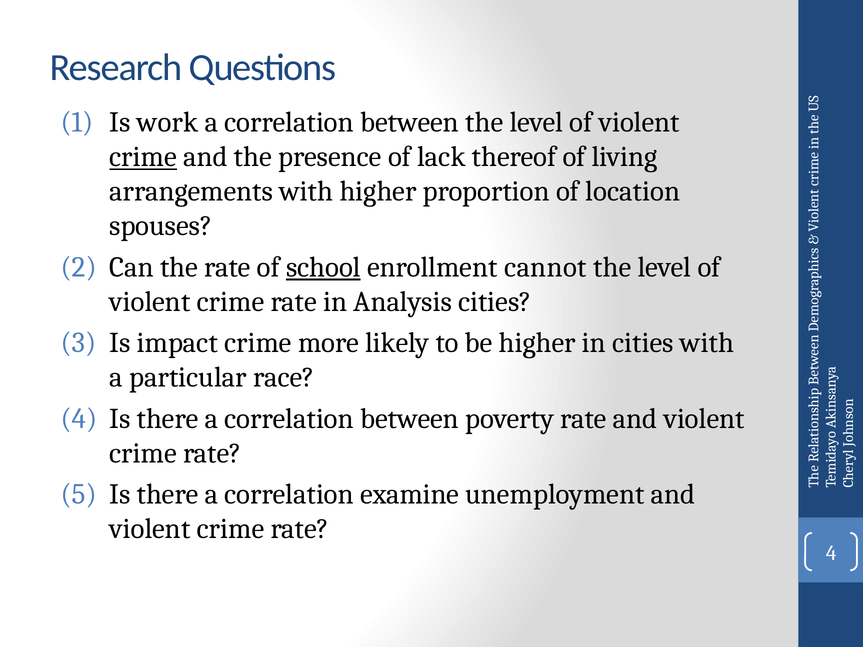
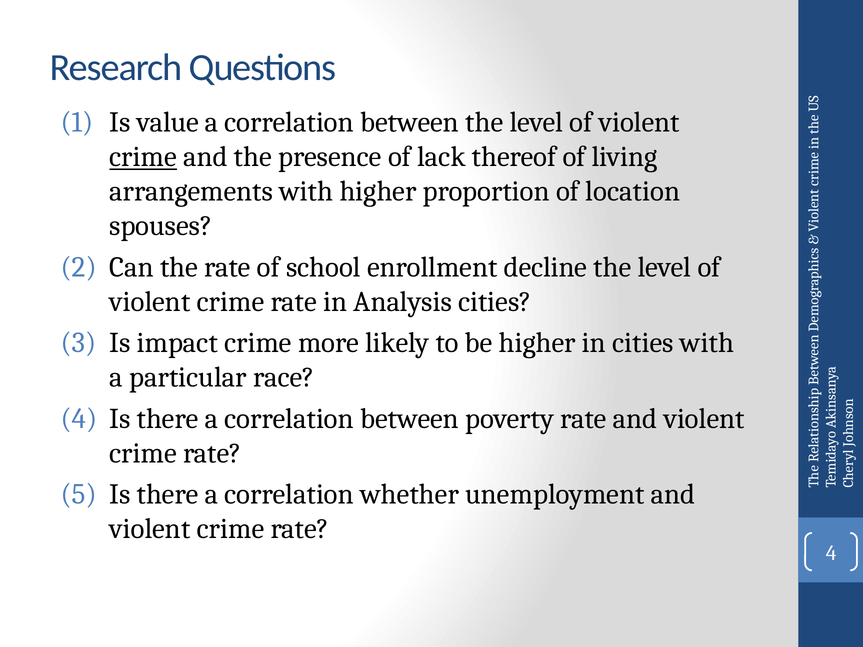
work: work -> value
school underline: present -> none
cannot: cannot -> decline
examine: examine -> whether
